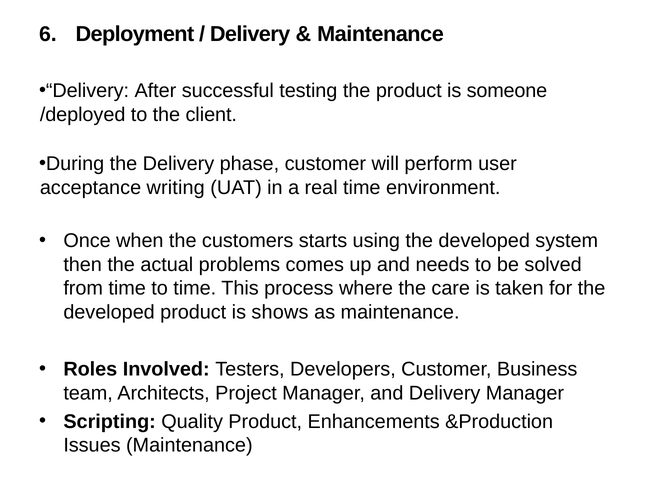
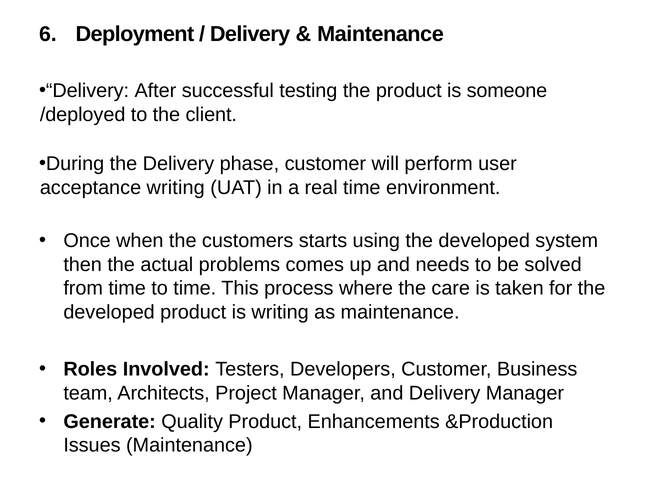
is shows: shows -> writing
Scripting: Scripting -> Generate
